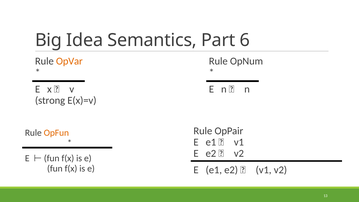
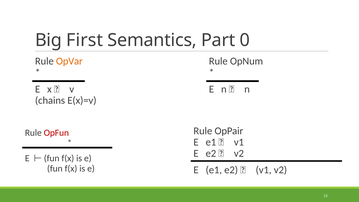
Idea: Idea -> First
6: 6 -> 0
strong: strong -> chains
OpFun colour: orange -> red
